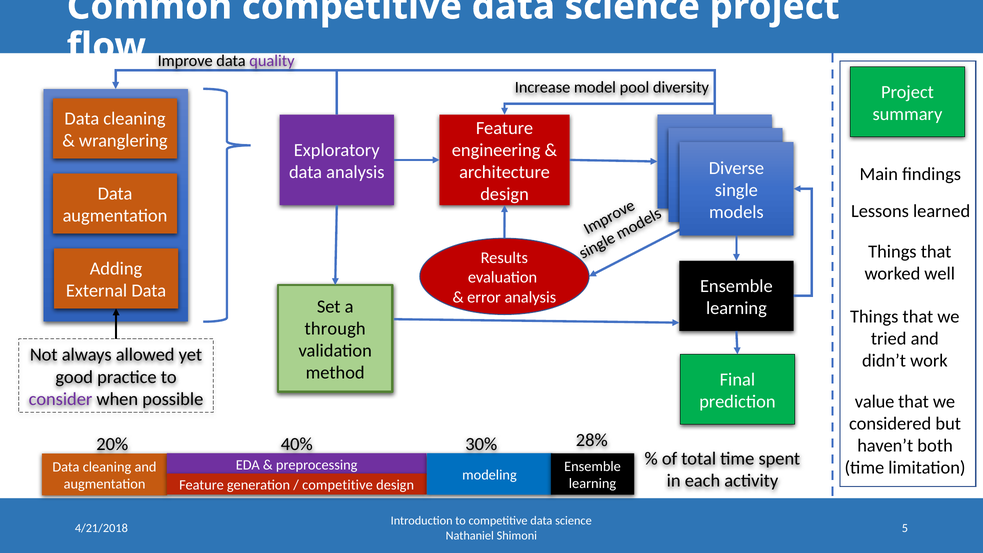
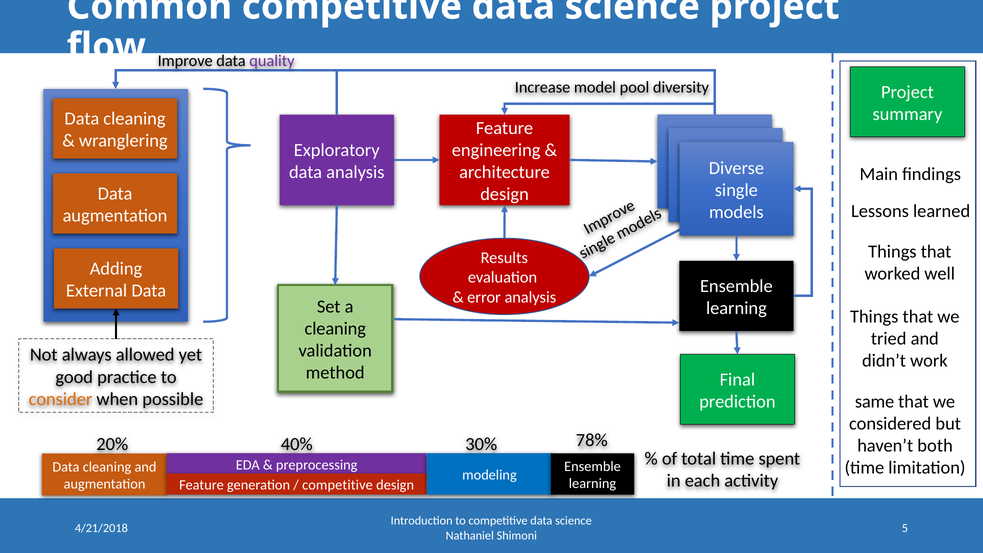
through at (335, 329): through -> cleaning
consider colour: purple -> orange
value: value -> same
28%: 28% -> 78%
